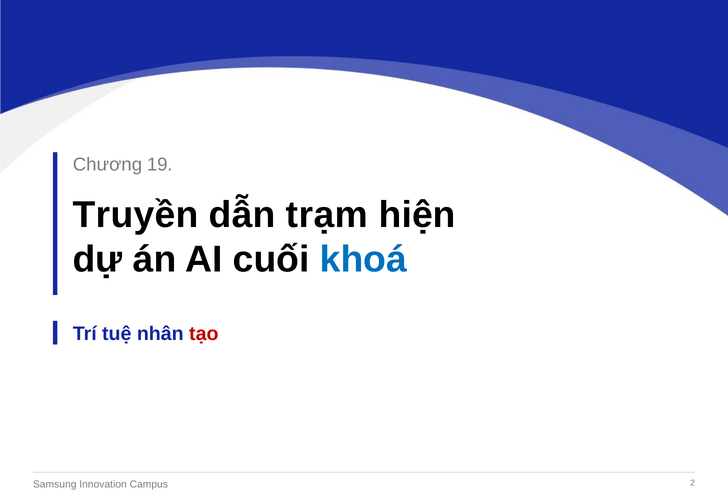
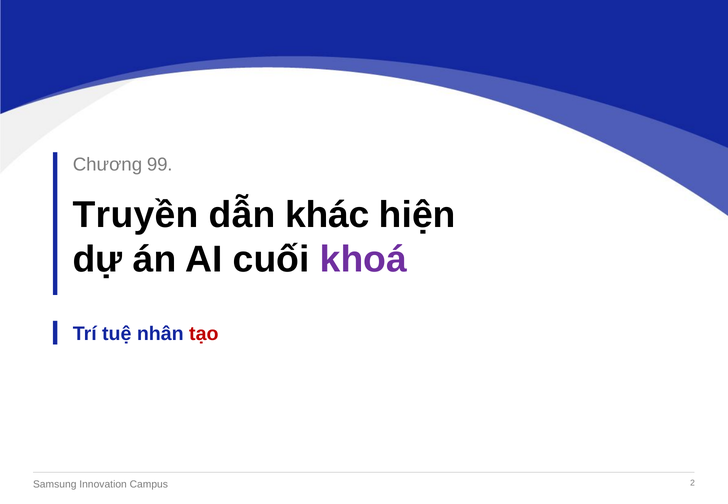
19: 19 -> 99
trạm: trạm -> khác
khoá colour: blue -> purple
